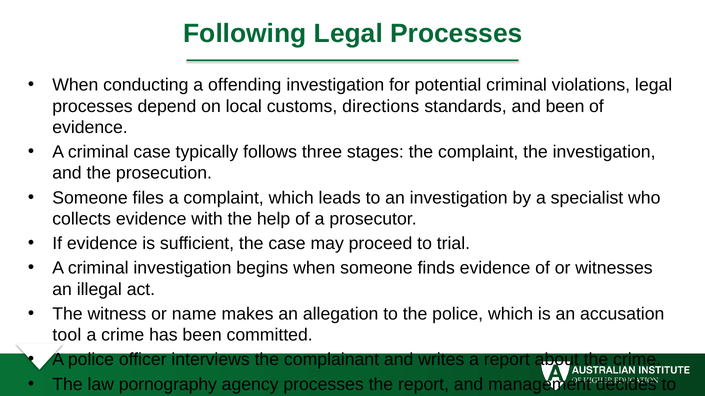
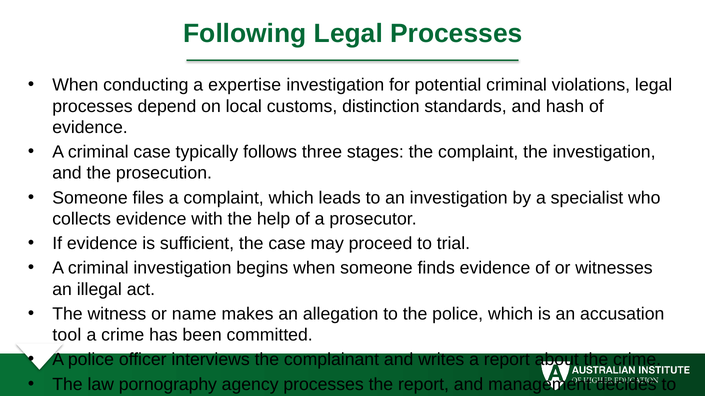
a offending: offending -> expertise
directions: directions -> distinction
and been: been -> hash
